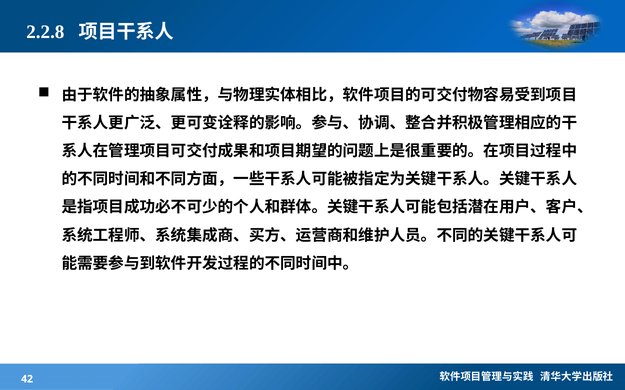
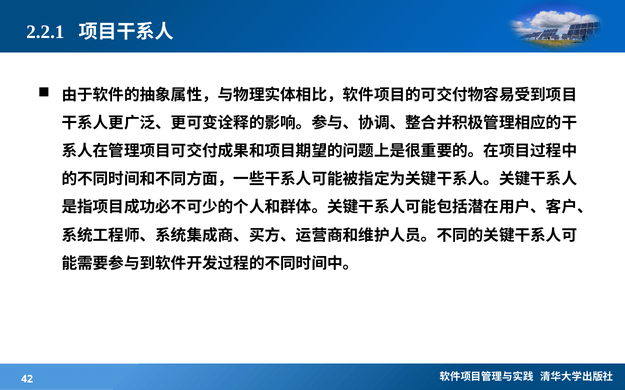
2.2.8: 2.2.8 -> 2.2.1
